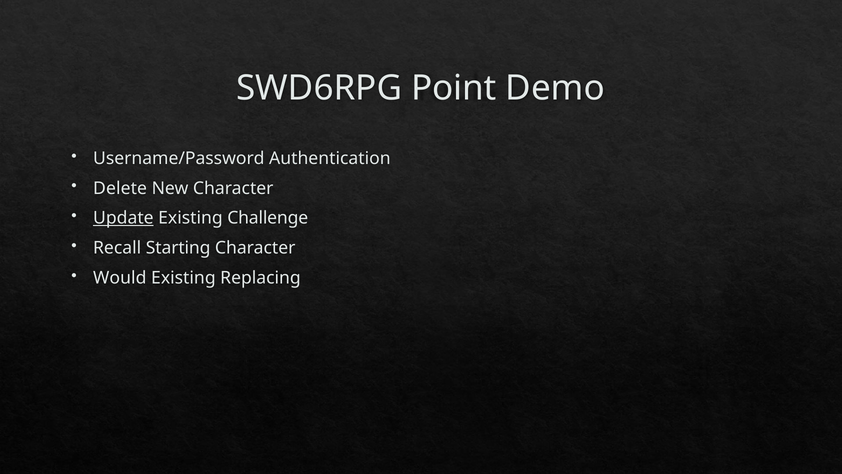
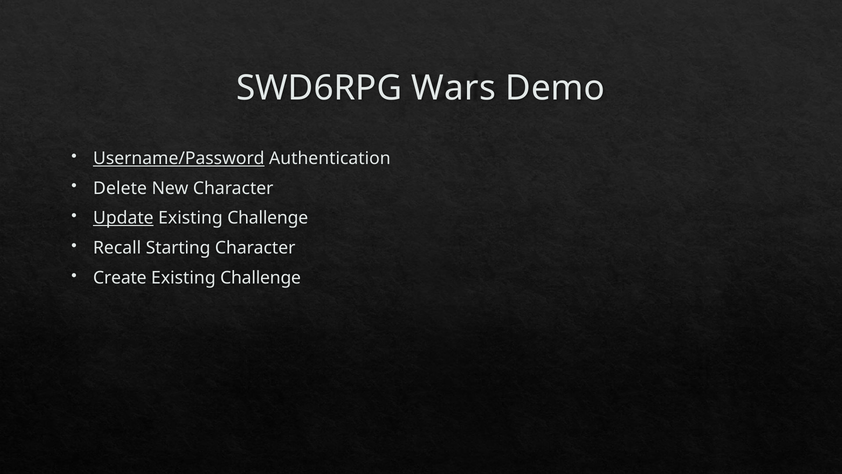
Point: Point -> Wars
Username/Password underline: none -> present
Would: Would -> Create
Replacing at (260, 278): Replacing -> Challenge
